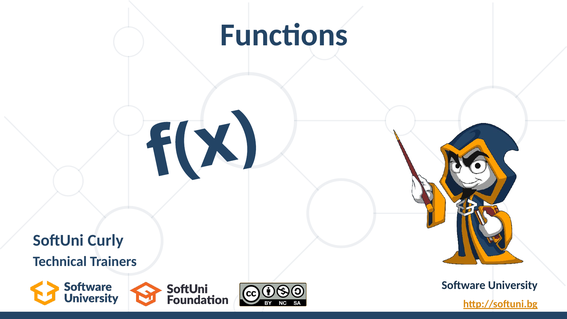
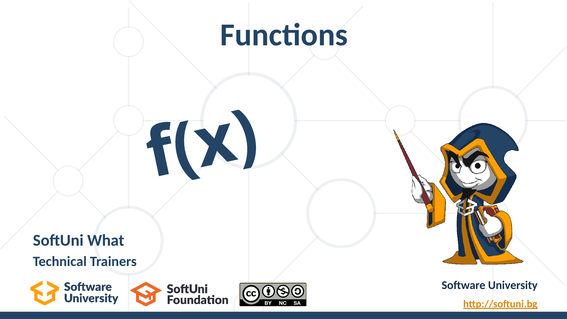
Curly: Curly -> What
